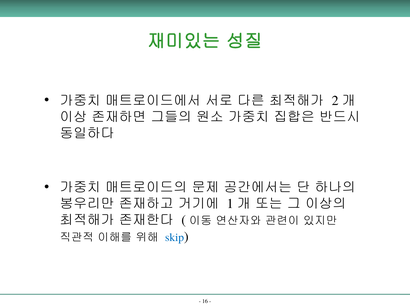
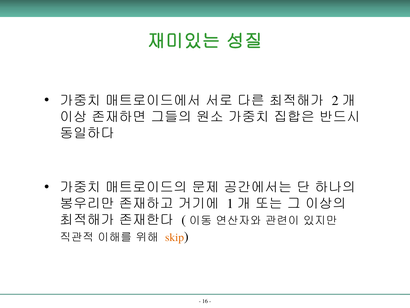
skip colour: blue -> orange
